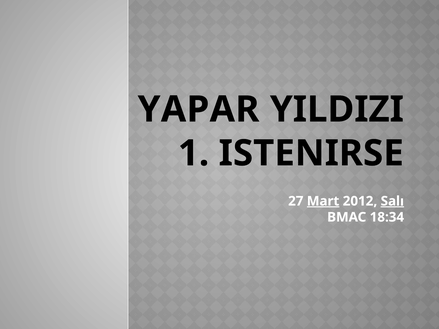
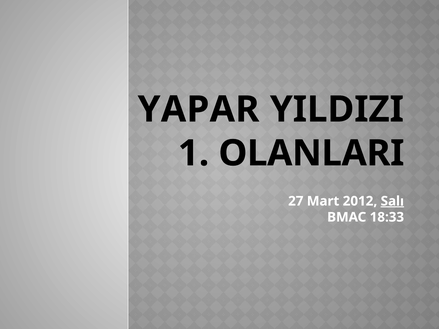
ISTENIRSE: ISTENIRSE -> OLANLARI
Mart underline: present -> none
18:34: 18:34 -> 18:33
